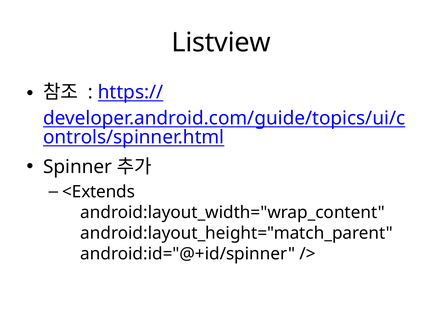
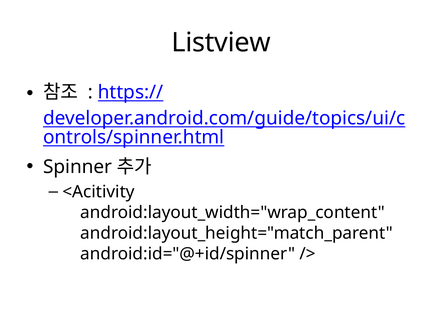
<Extends: <Extends -> <Acitivity
